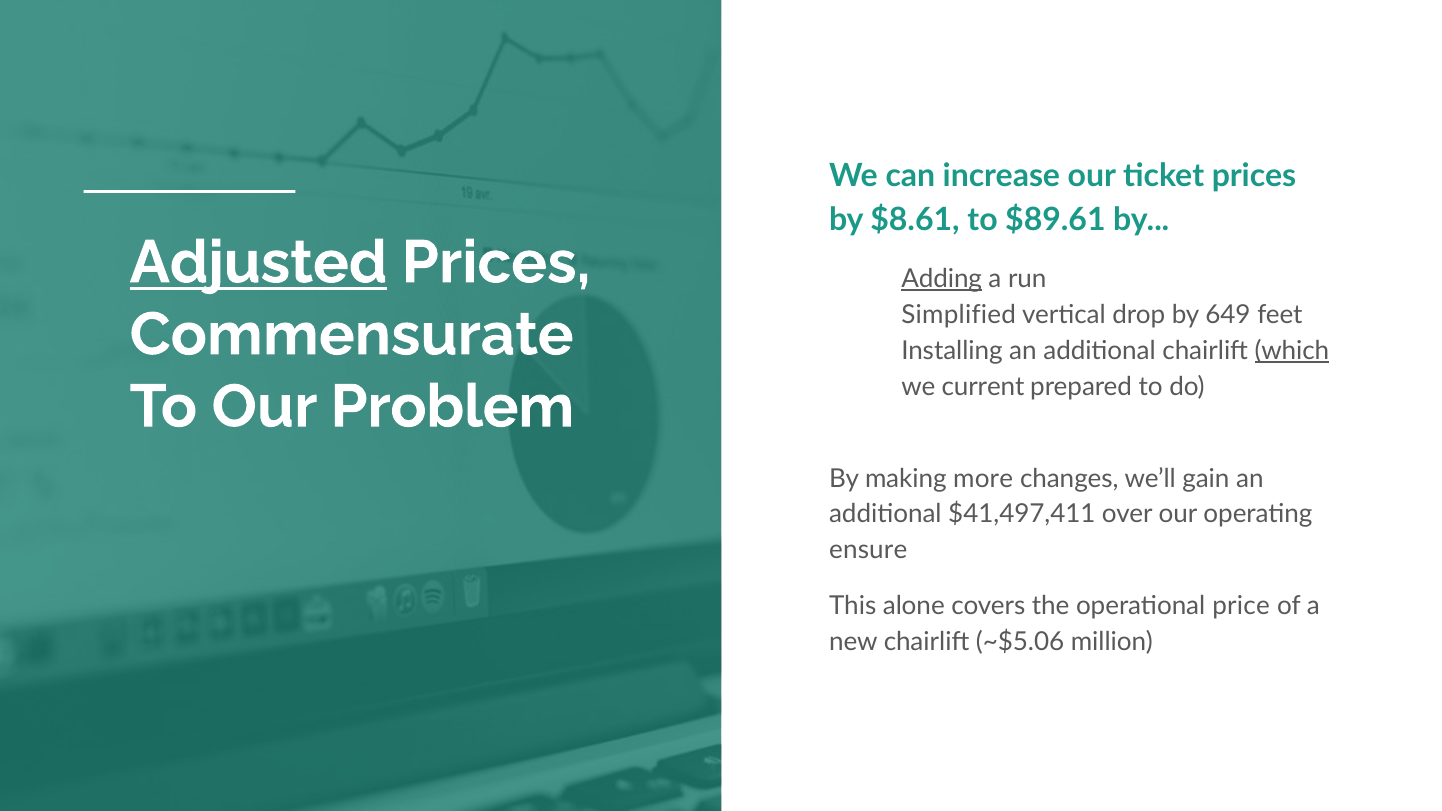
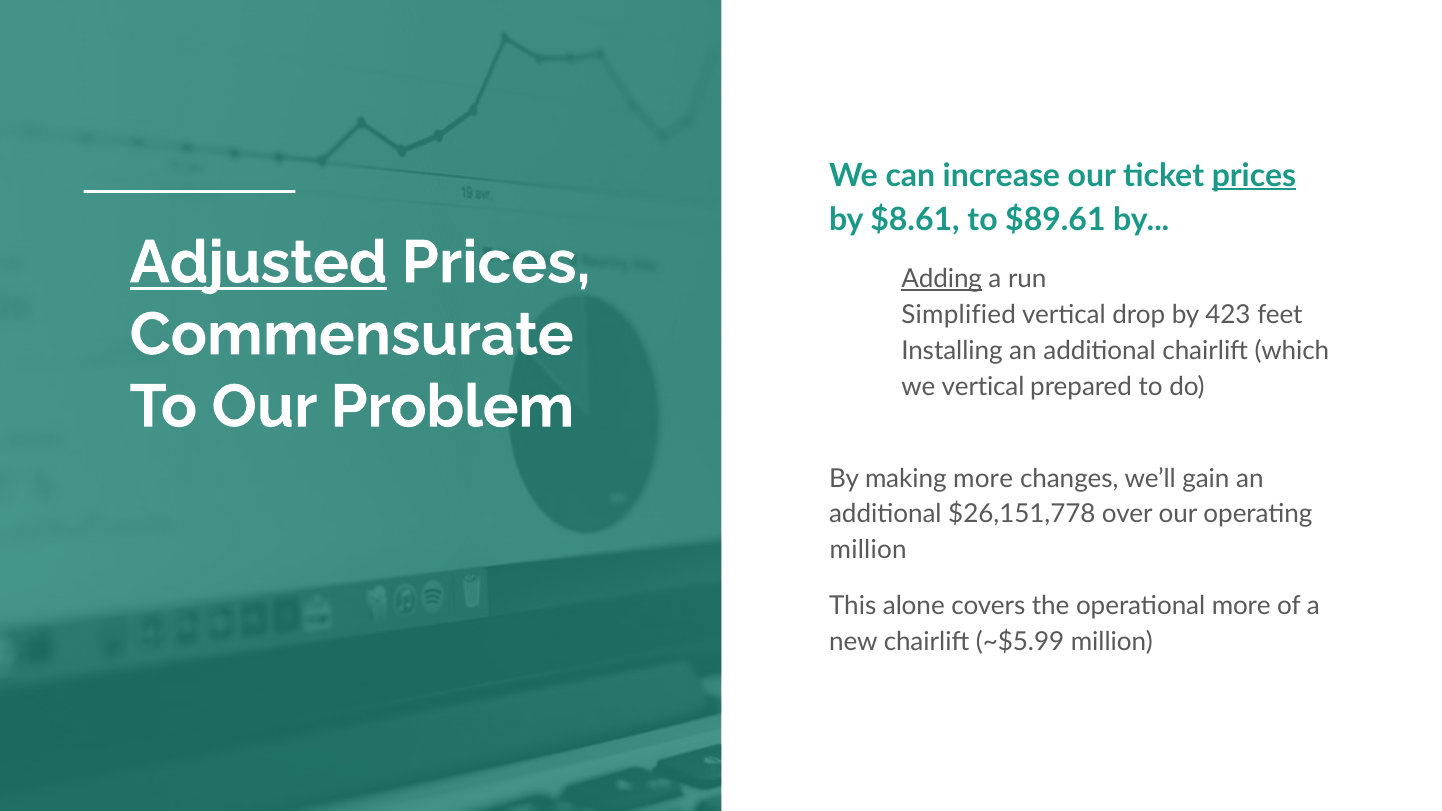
prices at (1254, 176) underline: none -> present
649: 649 -> 423
which underline: present -> none
we current: current -> vertical
$41,497,411: $41,497,411 -> $26,151,778
ensure at (868, 550): ensure -> million
operational price: price -> more
~$5.06: ~$5.06 -> ~$5.99
